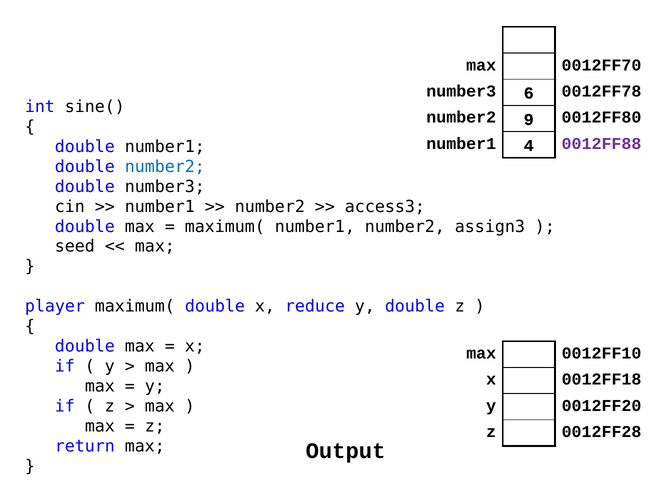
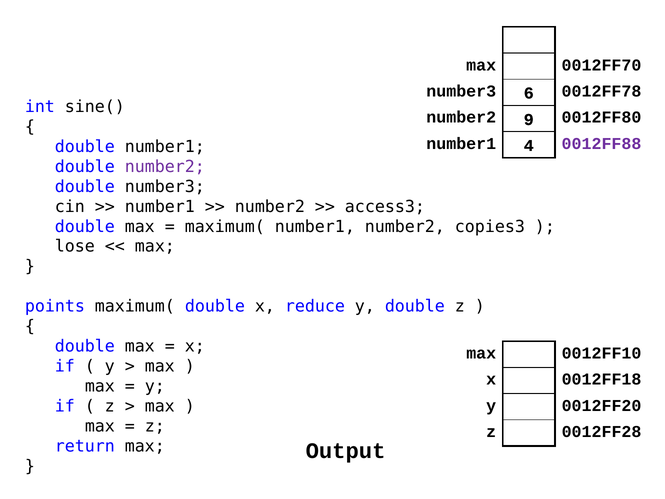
number2 at (165, 167) colour: blue -> purple
assign3: assign3 -> copies3
seed: seed -> lose
player: player -> points
